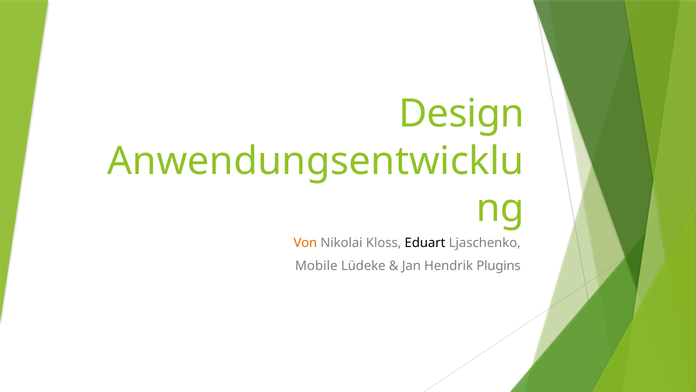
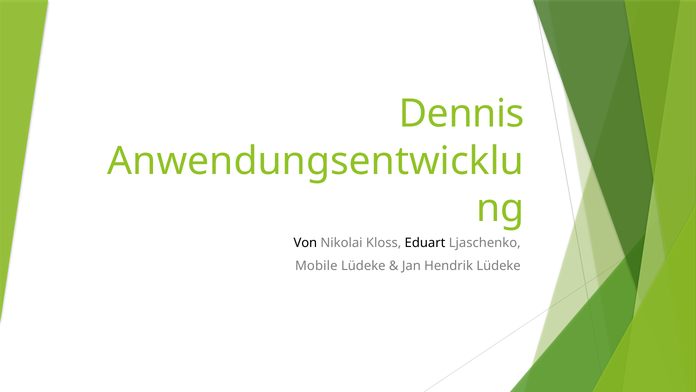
Design: Design -> Dennis
Von colour: orange -> black
Hendrik Plugins: Plugins -> Lüdeke
